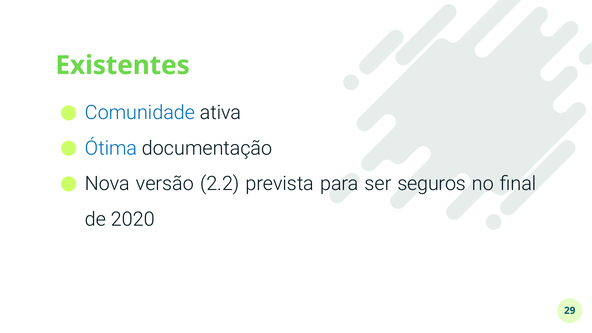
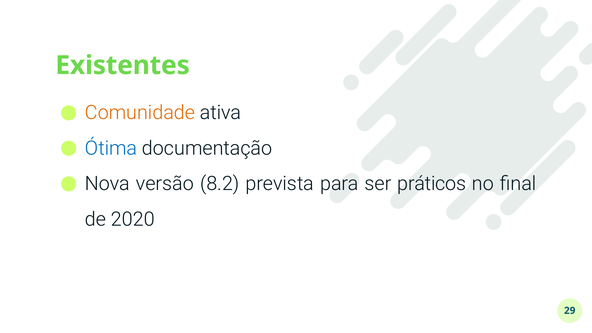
Comunidade colour: blue -> orange
2.2: 2.2 -> 8.2
seguros: seguros -> práticos
